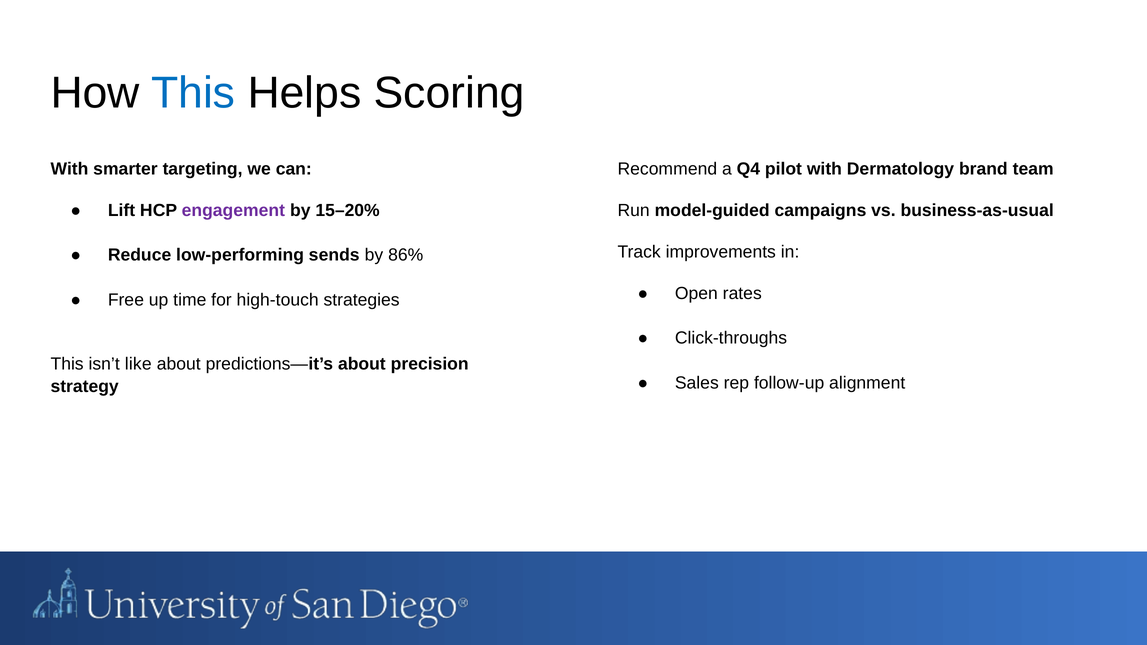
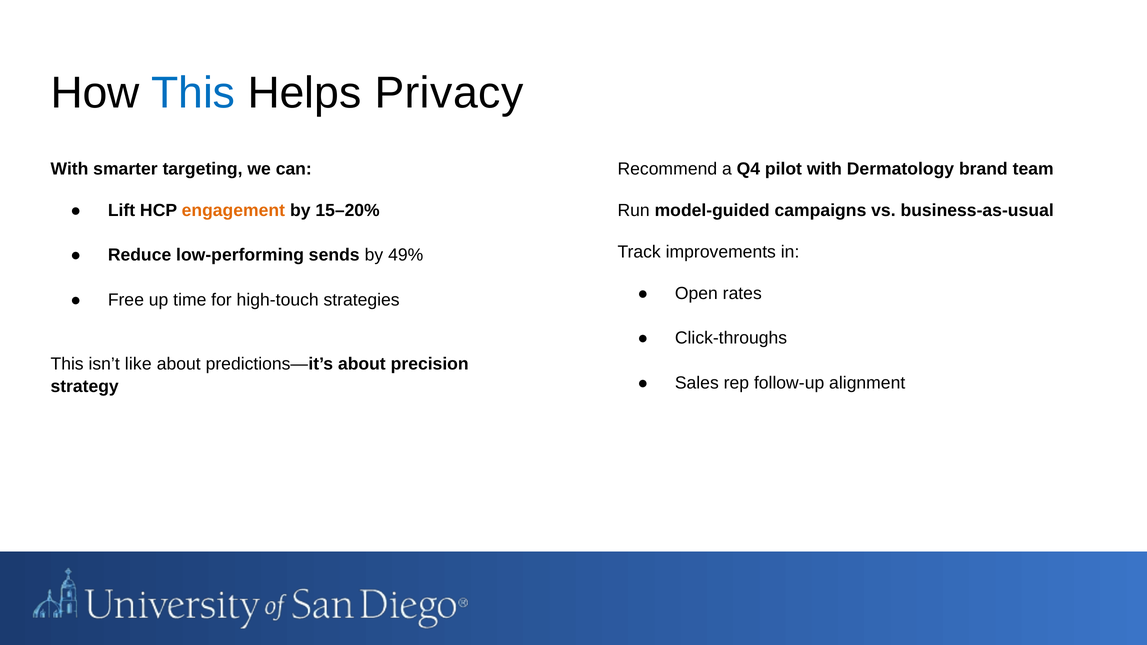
Scoring: Scoring -> Privacy
engagement colour: purple -> orange
86%: 86% -> 49%
